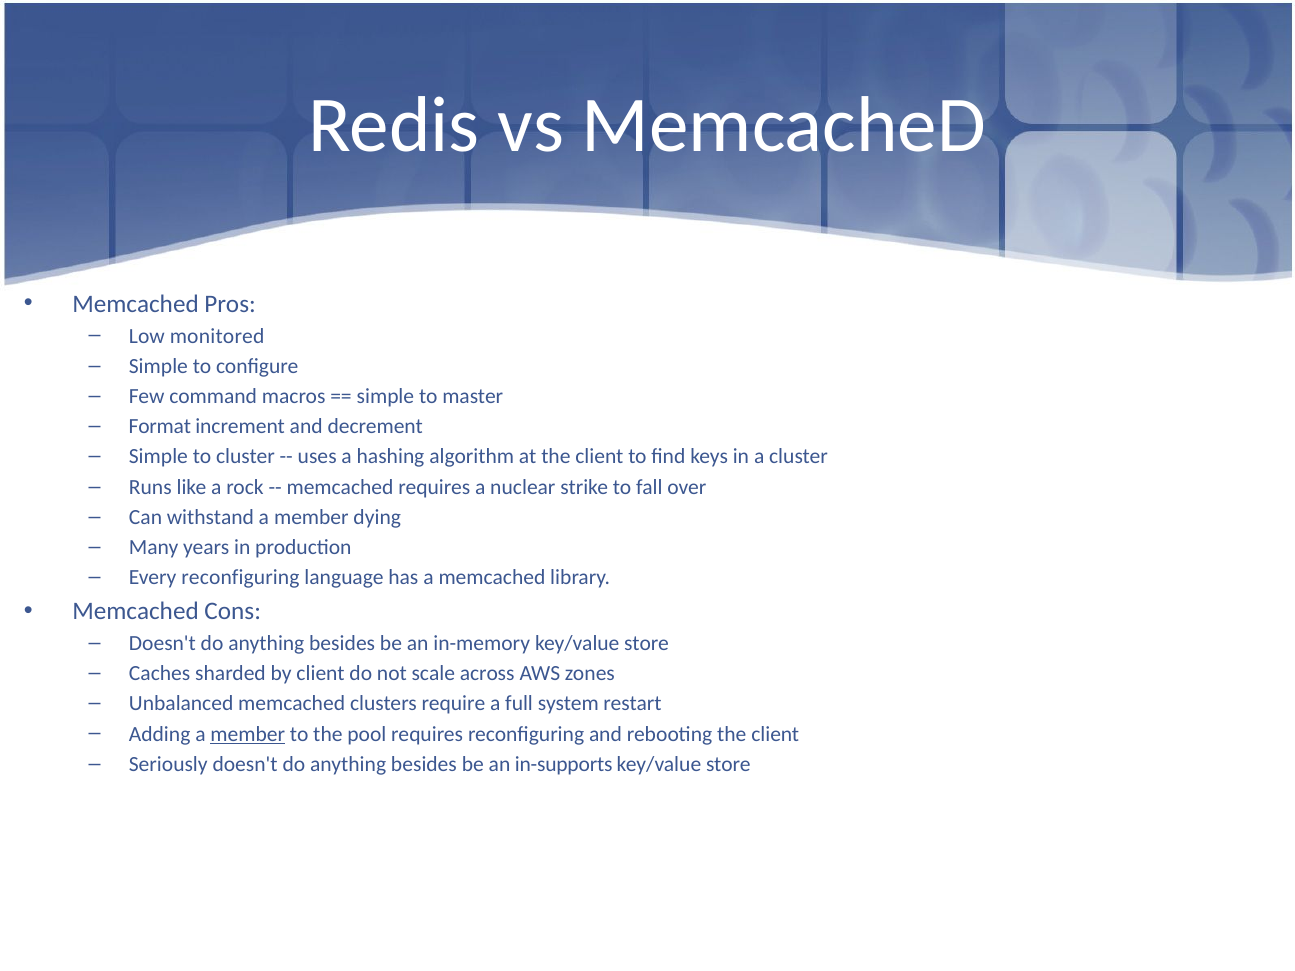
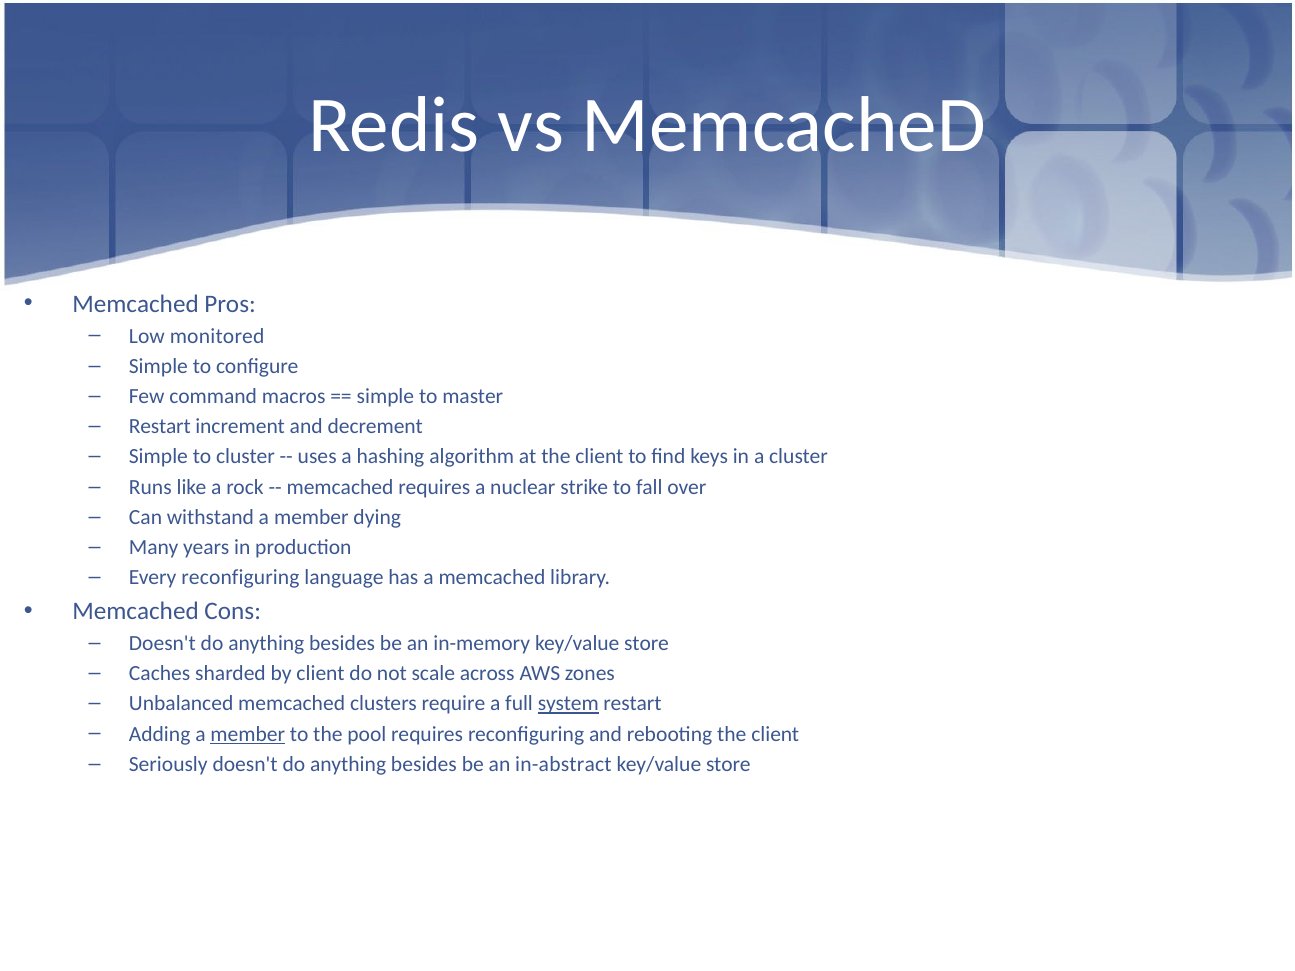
Format at (160, 427): Format -> Restart
system underline: none -> present
in-supports: in-supports -> in-abstract
